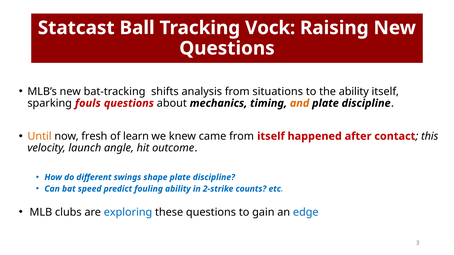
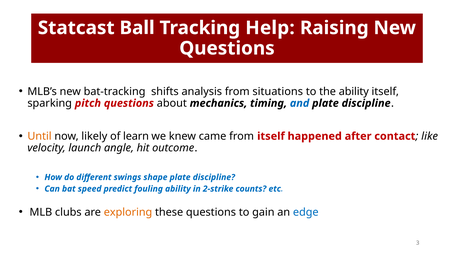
Vock: Vock -> Help
fouls: fouls -> pitch
and colour: orange -> blue
fresh: fresh -> likely
this: this -> like
exploring colour: blue -> orange
